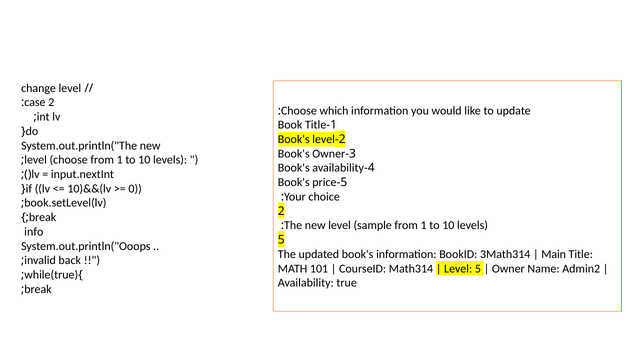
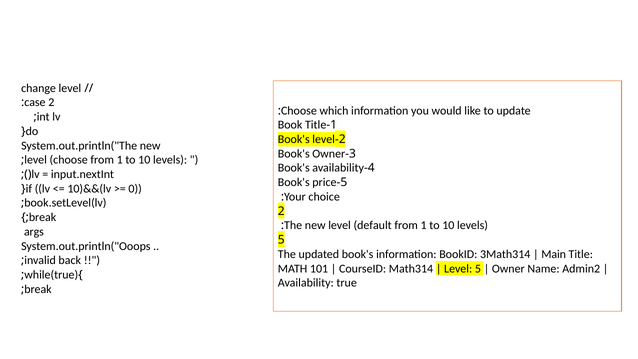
sample: sample -> default
info: info -> args
